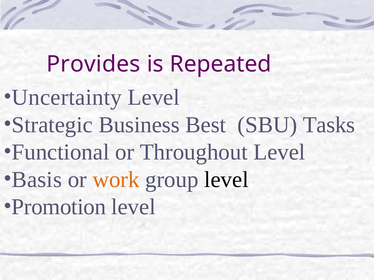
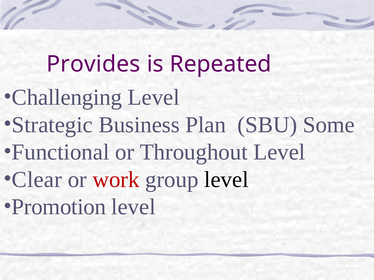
Uncertainty: Uncertainty -> Challenging
Best: Best -> Plan
Tasks: Tasks -> Some
Basis: Basis -> Clear
work colour: orange -> red
